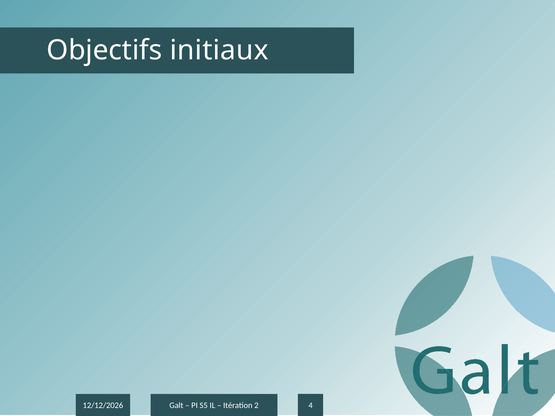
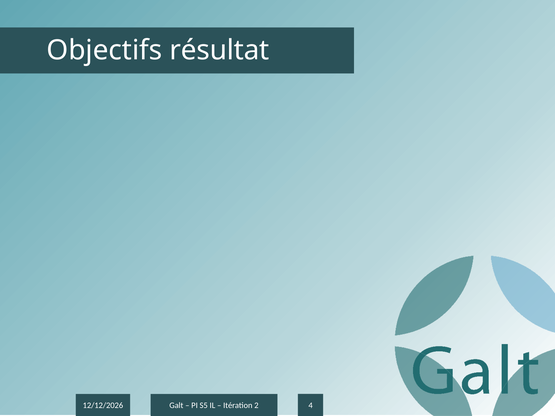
initiaux: initiaux -> résultat
